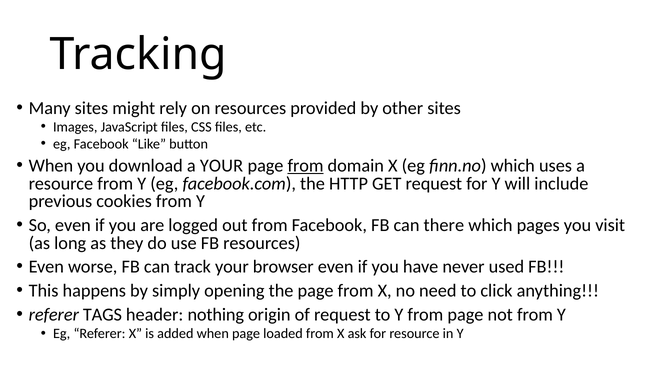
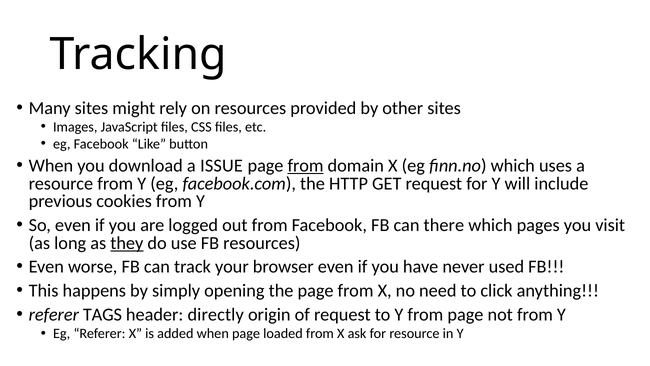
a YOUR: YOUR -> ISSUE
they underline: none -> present
nothing: nothing -> directly
